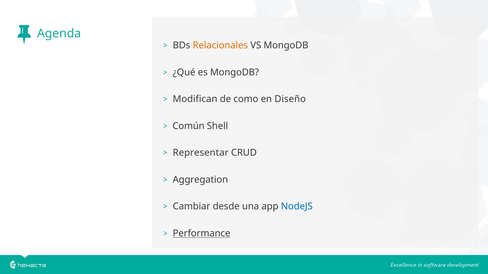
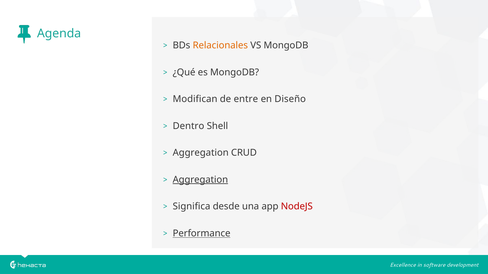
como: como -> entre
Común: Común -> Dentro
Representar at (201, 153): Representar -> Aggregation
Aggregation at (200, 180) underline: none -> present
Cambiar: Cambiar -> Significa
NodeJS colour: blue -> red
